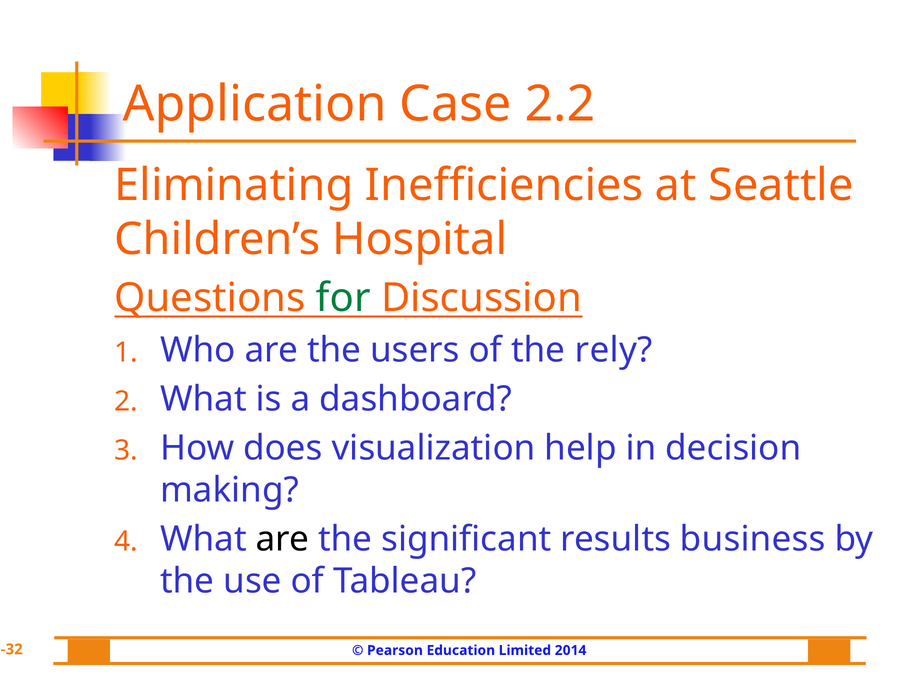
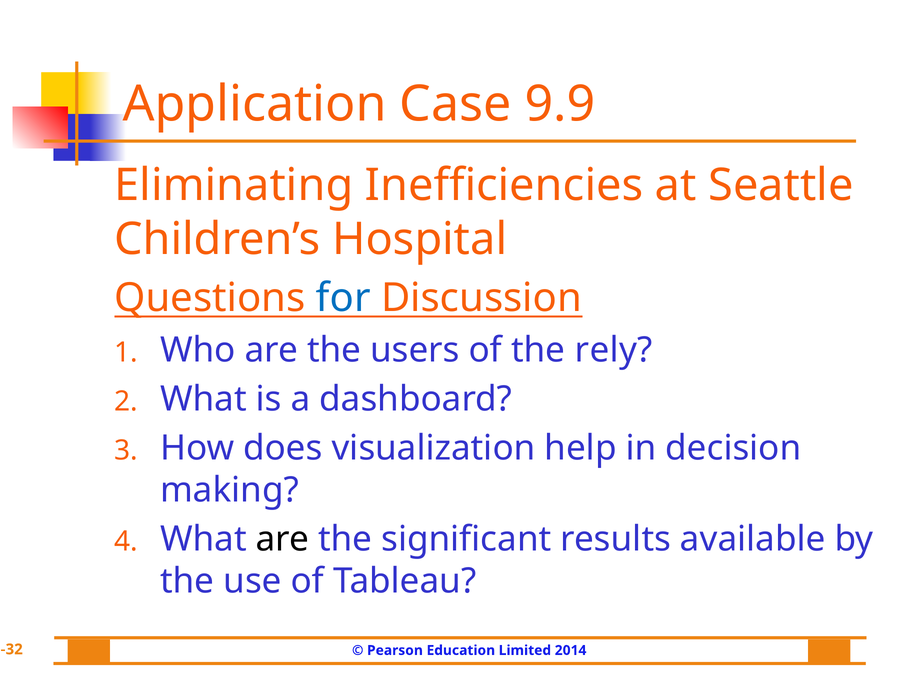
2.2: 2.2 -> 9.9
for colour: green -> blue
business: business -> available
